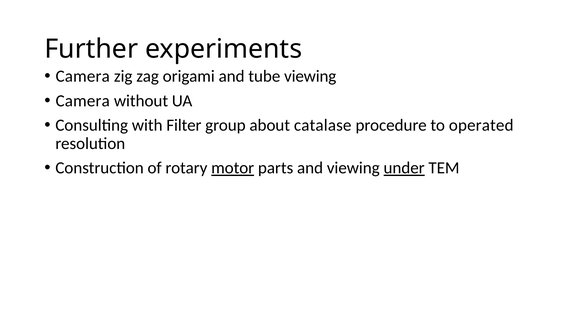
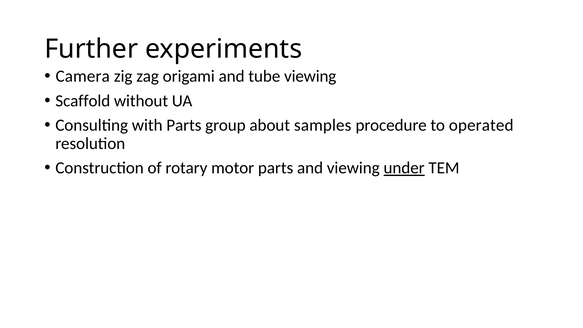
Camera at (83, 101): Camera -> Scaffold
with Filter: Filter -> Parts
catalase: catalase -> samples
motor underline: present -> none
